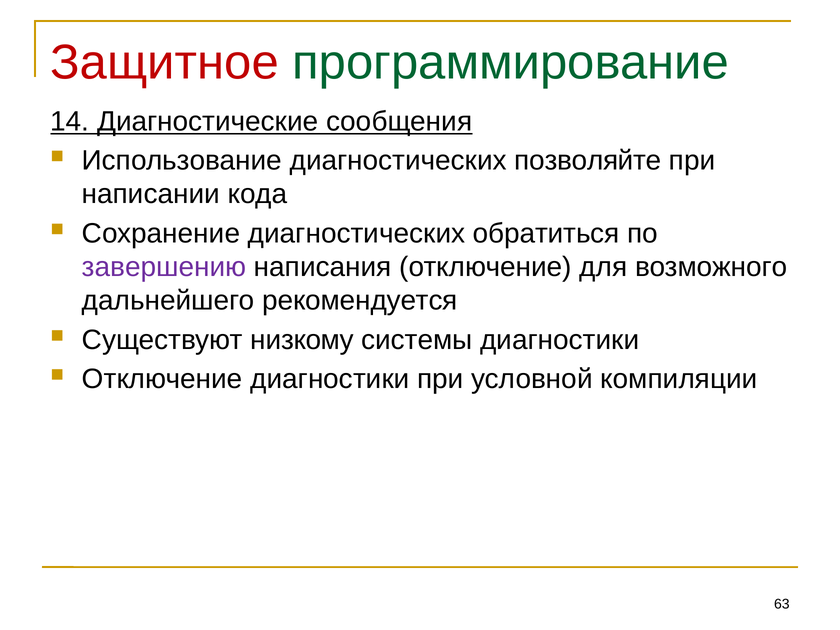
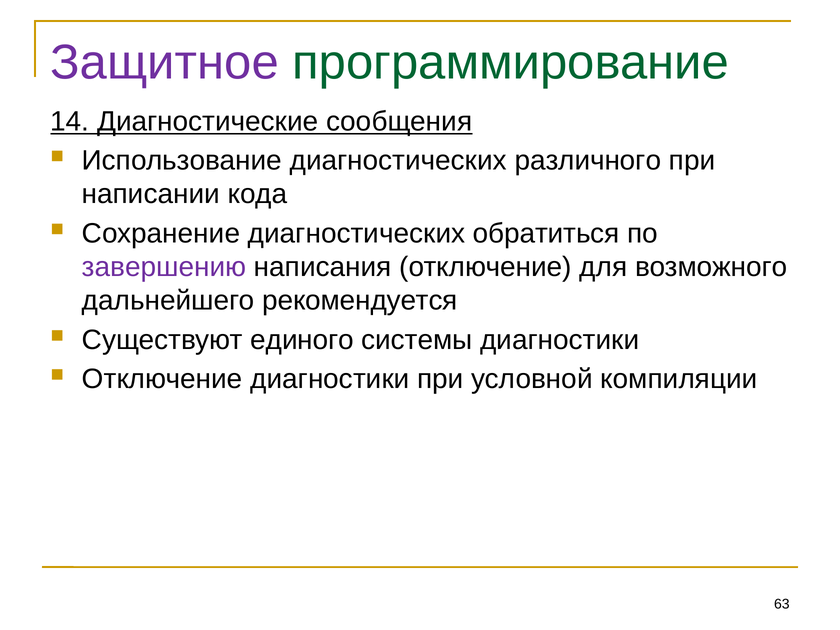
Защитное colour: red -> purple
позволяйте: позволяйте -> различного
низкому: низкому -> единого
